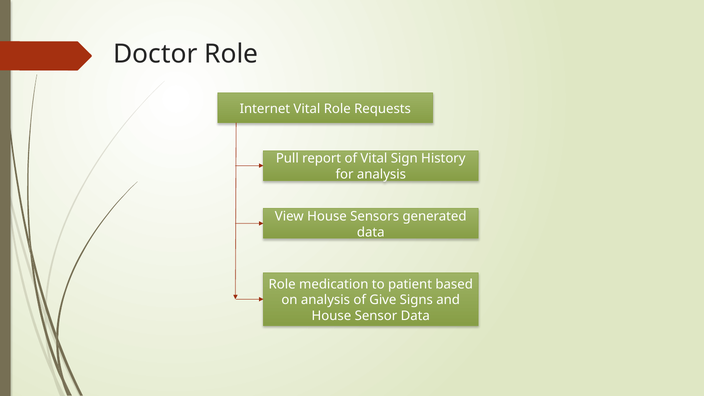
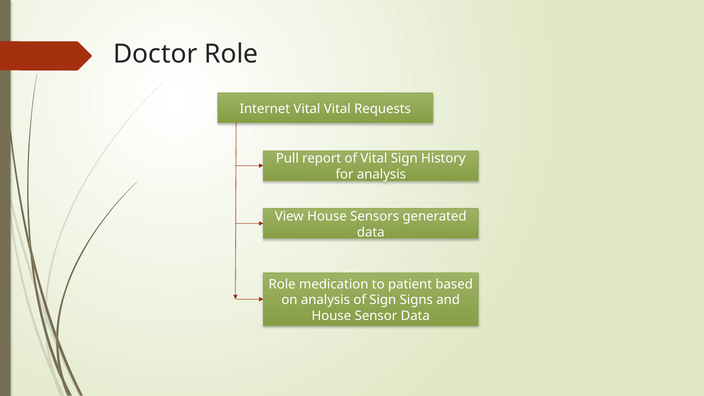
Vital Role: Role -> Vital
of Give: Give -> Sign
